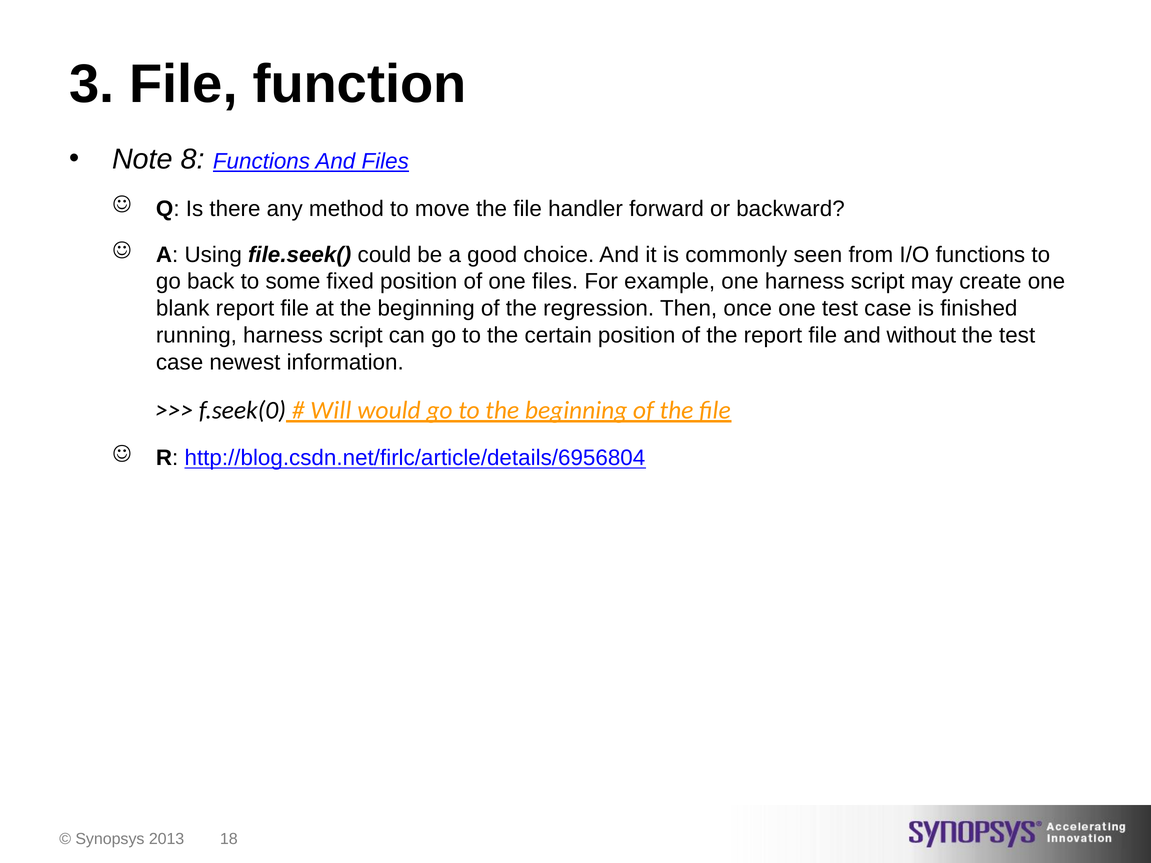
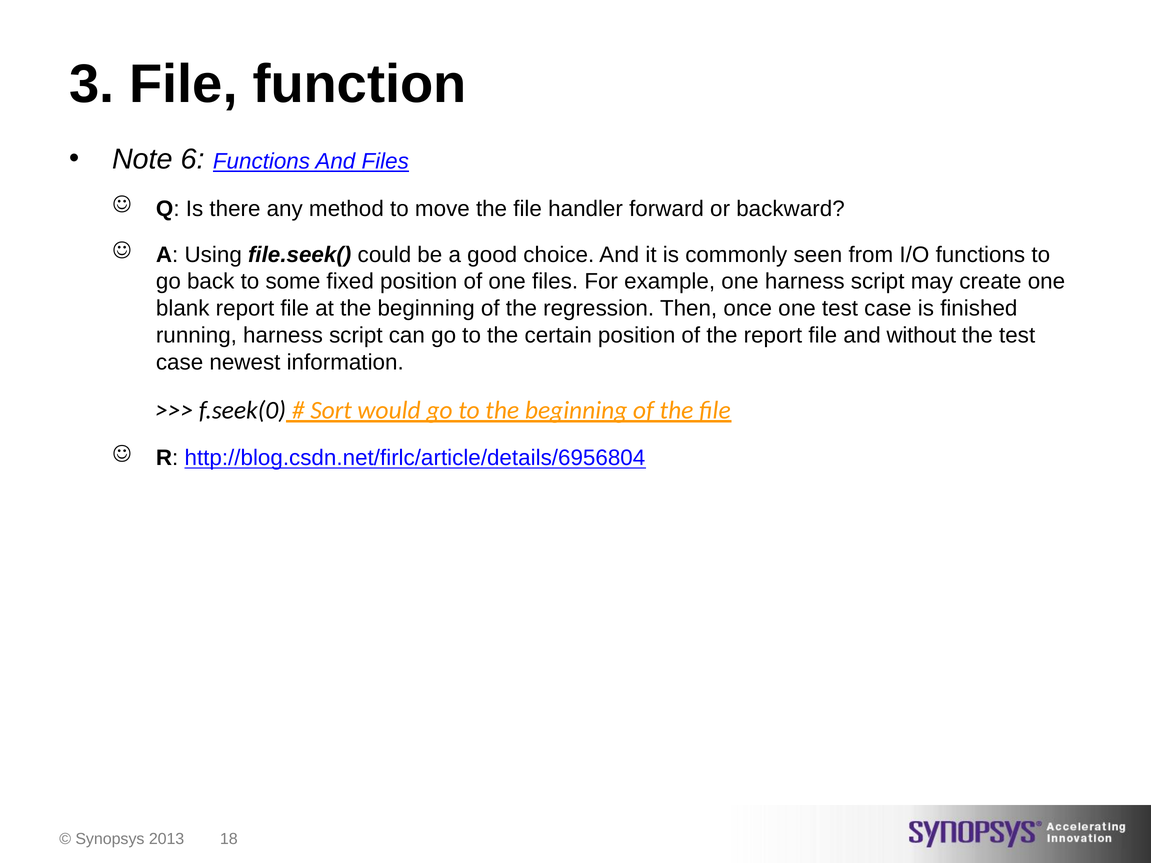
8: 8 -> 6
Will: Will -> Sort
